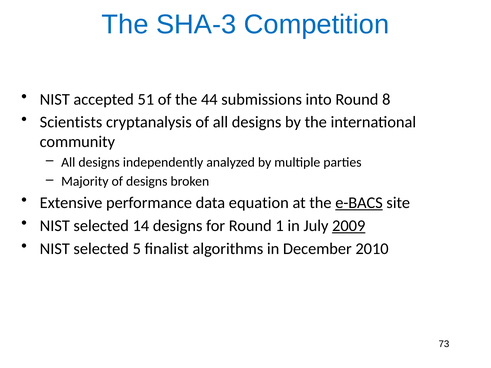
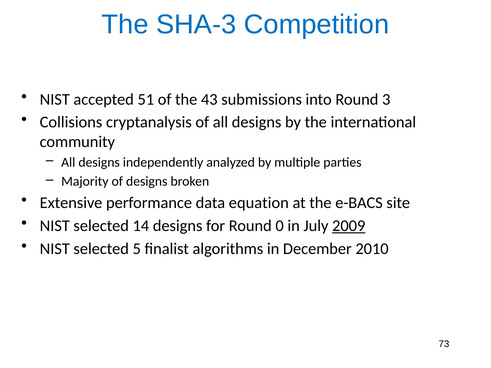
44: 44 -> 43
8: 8 -> 3
Scientists: Scientists -> Collisions
e-BACS underline: present -> none
1: 1 -> 0
